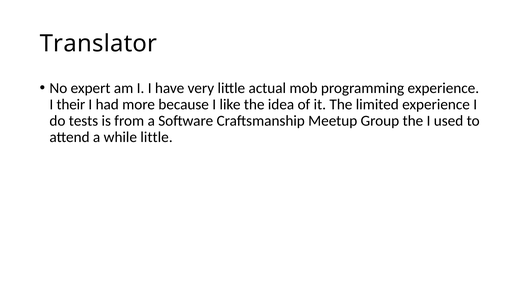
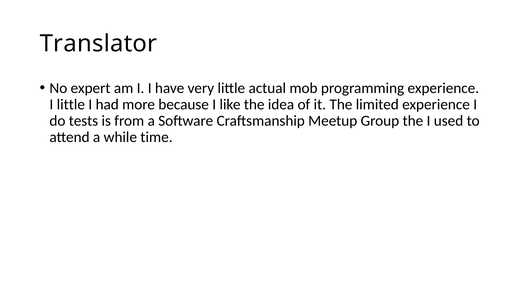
I their: their -> little
while little: little -> time
